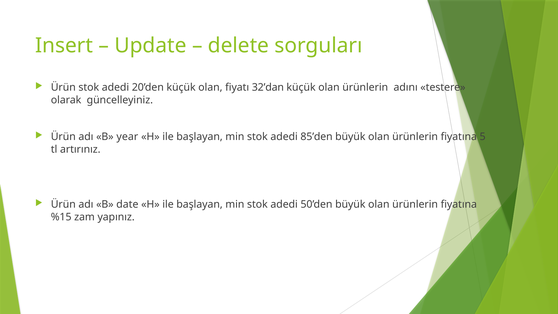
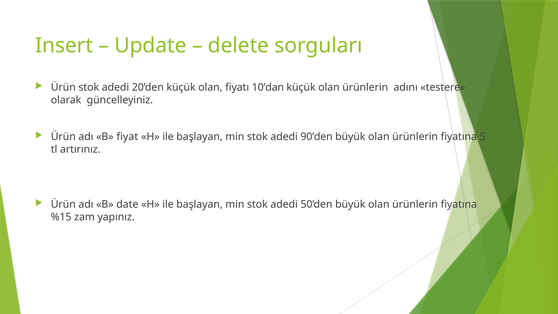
32’dan: 32’dan -> 10’dan
year: year -> fiyat
85’den: 85’den -> 90’den
